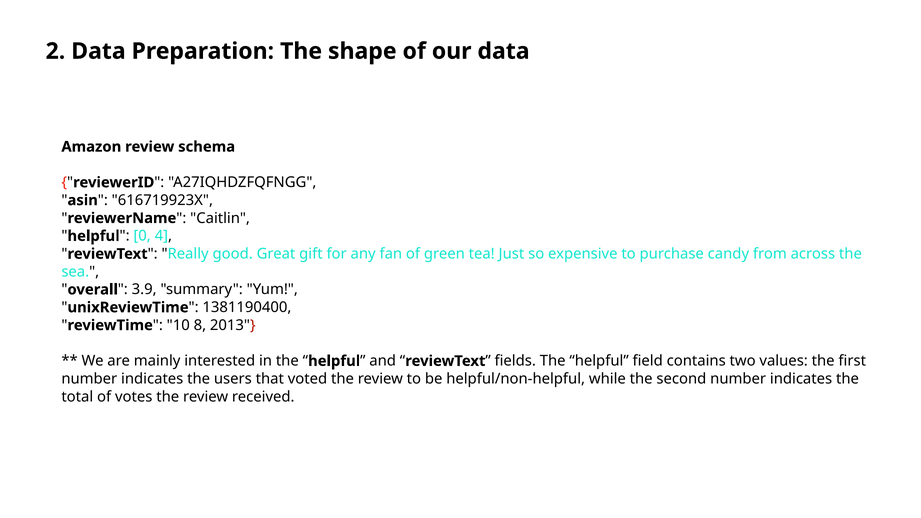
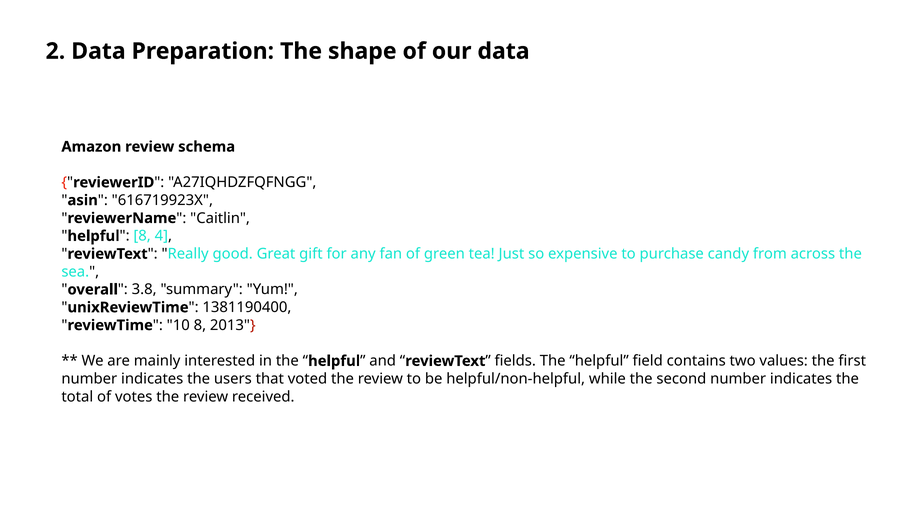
0 at (142, 236): 0 -> 8
3.9: 3.9 -> 3.8
